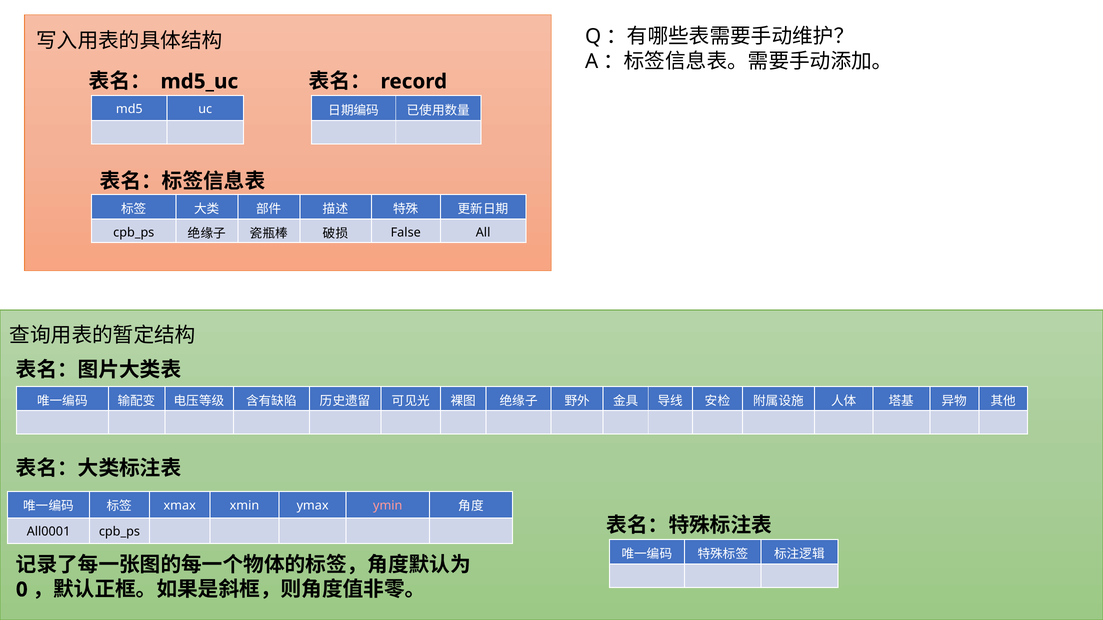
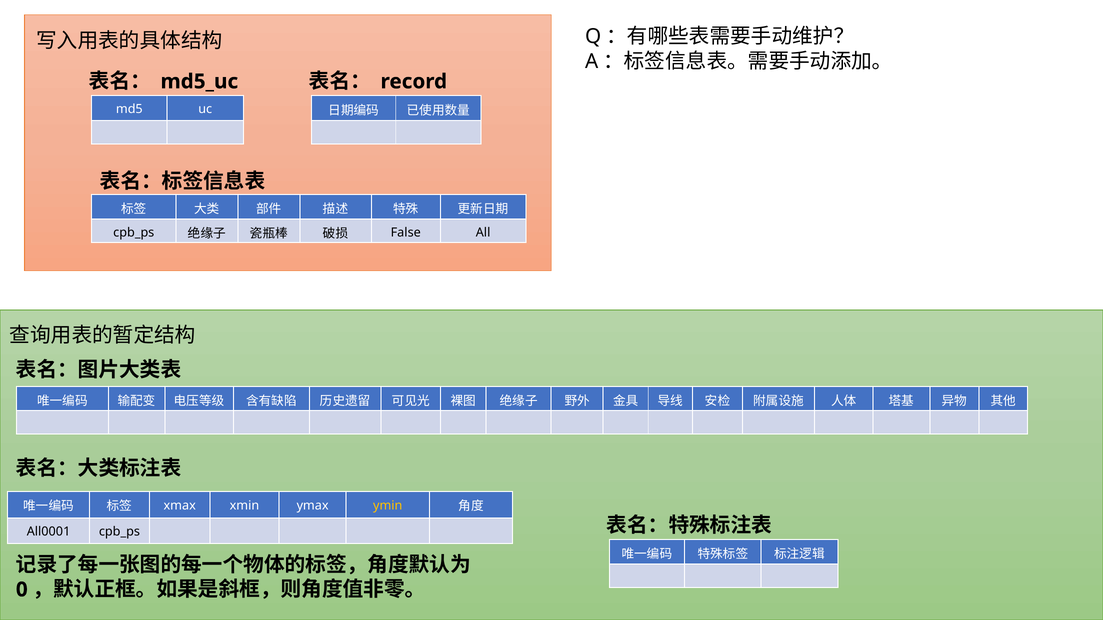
ymin colour: pink -> yellow
